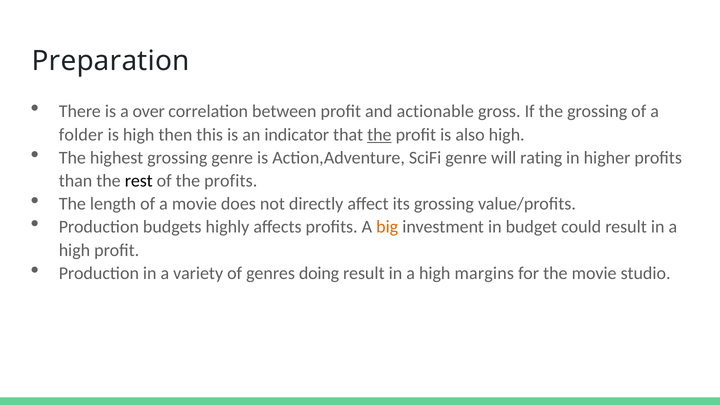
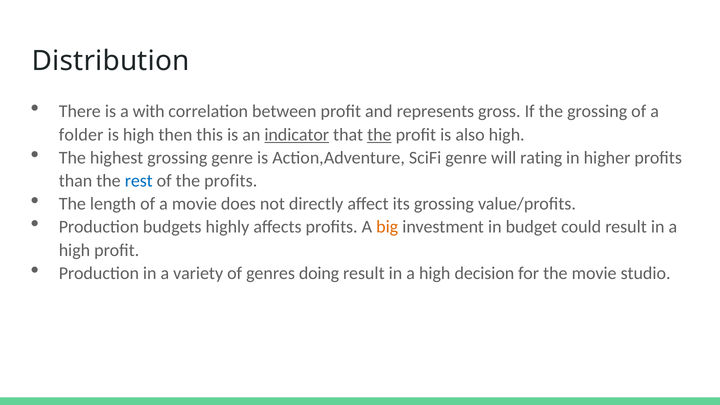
Preparation: Preparation -> Distribution
over: over -> with
actionable: actionable -> represents
indicator underline: none -> present
rest colour: black -> blue
margins: margins -> decision
